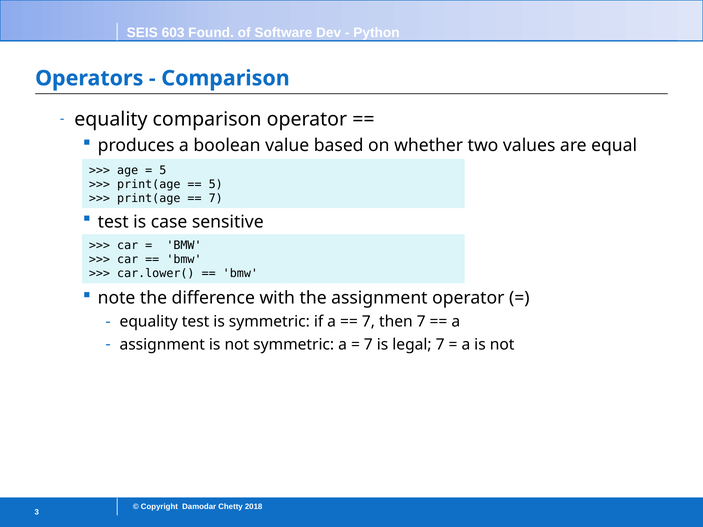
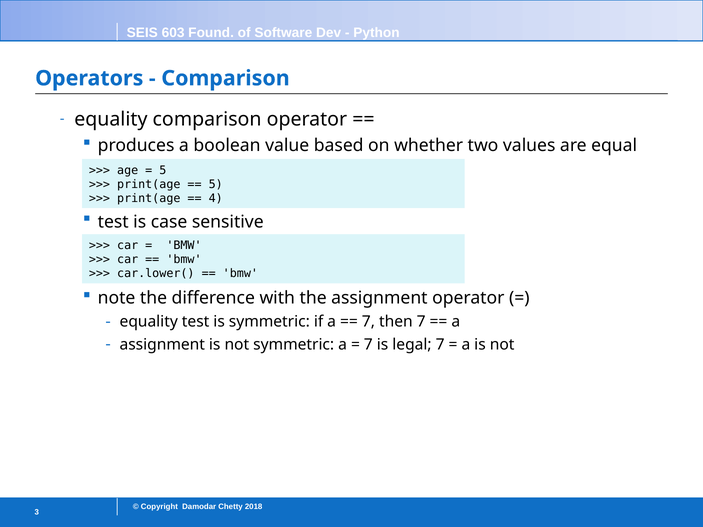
7 at (216, 198): 7 -> 4
